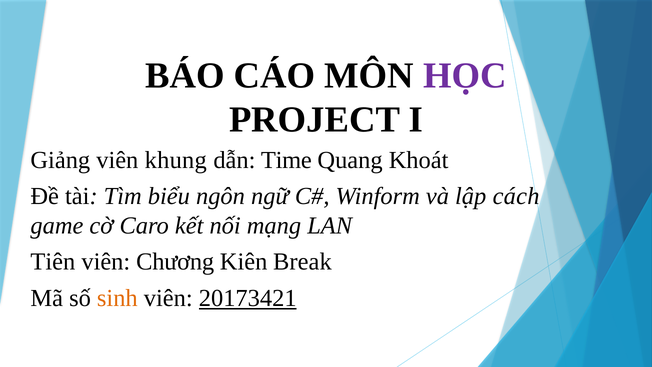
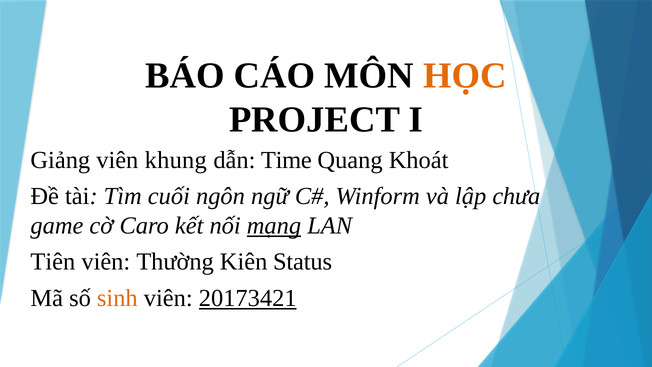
HỌC colour: purple -> orange
biểu: biểu -> cuối
cách: cách -> chưa
mạng underline: none -> present
Chương: Chương -> Thường
Break: Break -> Status
